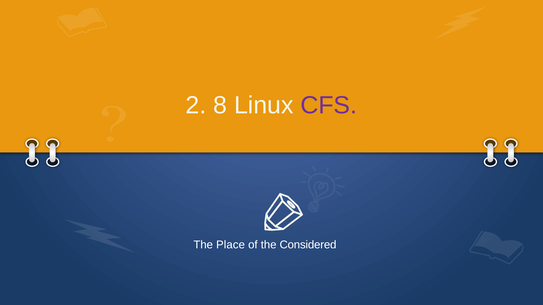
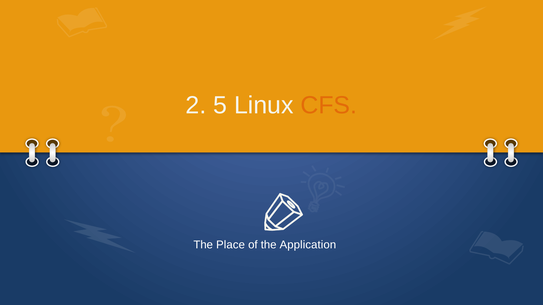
8: 8 -> 5
CFS colour: purple -> orange
Considered: Considered -> Application
